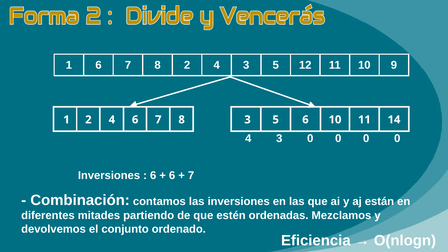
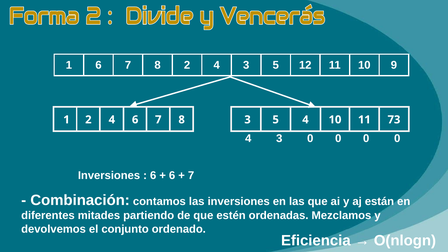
5 6: 6 -> 4
14: 14 -> 73
